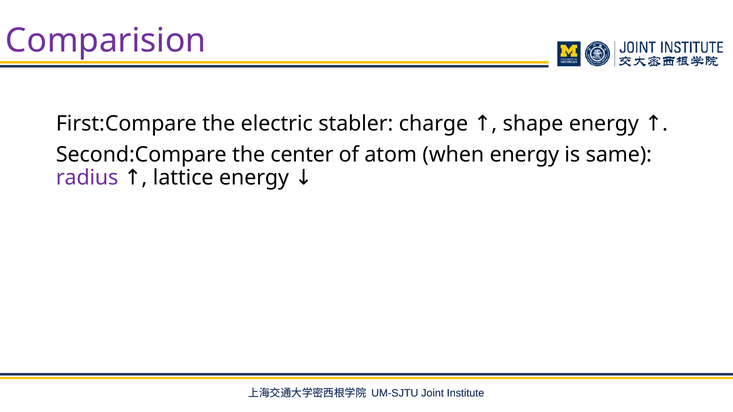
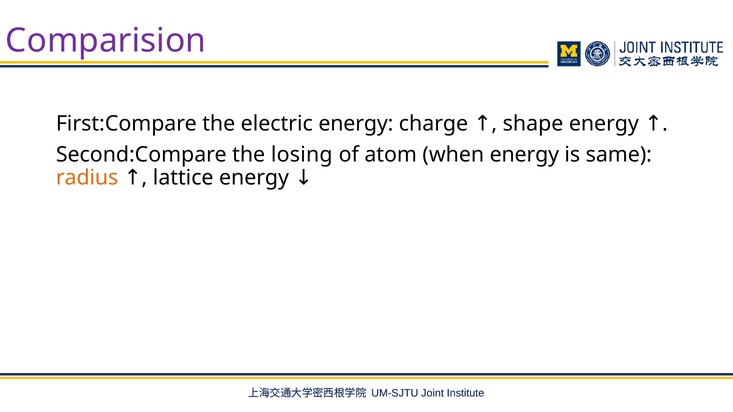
electric stabler: stabler -> energy
center: center -> losing
radius colour: purple -> orange
